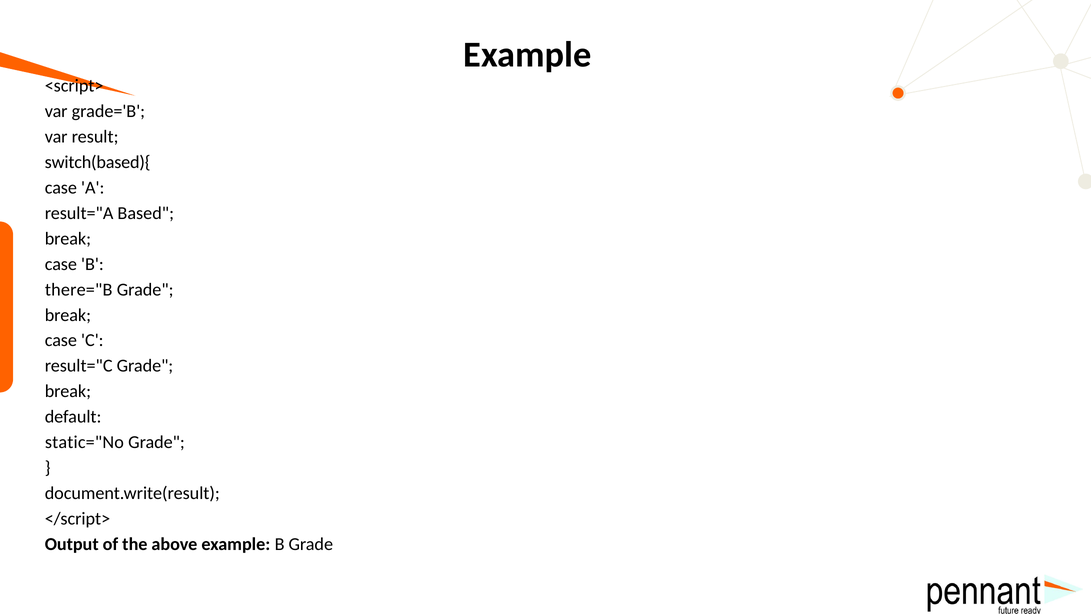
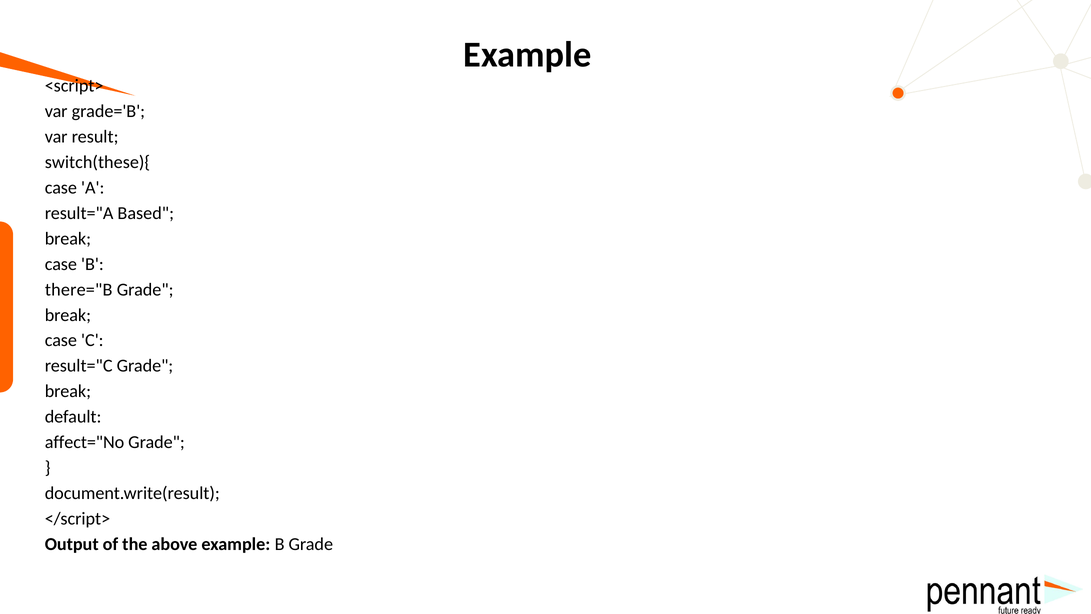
switch(based){: switch(based){ -> switch(these){
static="No: static="No -> affect="No
